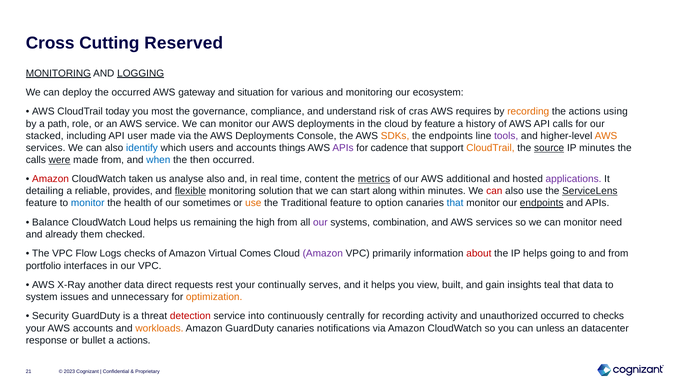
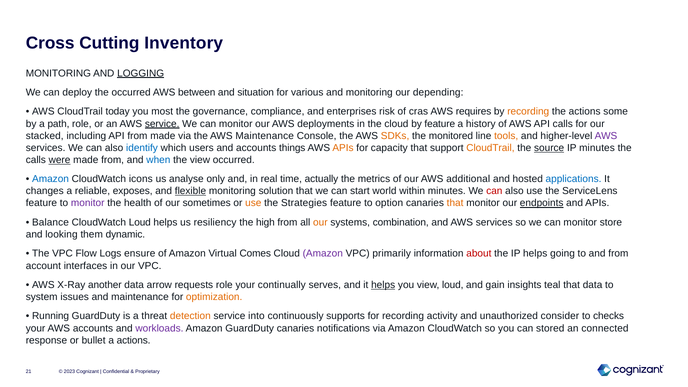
Reserved: Reserved -> Inventory
MONITORING at (58, 73) underline: present -> none
gateway: gateway -> between
ecosystem: ecosystem -> depending
understand: understand -> enterprises
using: using -> some
service at (162, 124) underline: none -> present
API user: user -> from
the AWS Deployments: Deployments -> Maintenance
the endpoints: endpoints -> monitored
tools colour: purple -> orange
AWS at (606, 136) colour: orange -> purple
APIs at (343, 148) colour: purple -> orange
cadence: cadence -> capacity
the then: then -> view
Amazon at (50, 179) colour: red -> blue
taken: taken -> icons
analyse also: also -> only
content: content -> actually
metrics underline: present -> none
applications colour: purple -> blue
detailing: detailing -> changes
provides: provides -> exposes
along: along -> world
ServiceLens underline: present -> none
monitor at (88, 203) colour: blue -> purple
Traditional: Traditional -> Strategies
that at (455, 203) colour: blue -> orange
remaining: remaining -> resiliency
our at (320, 222) colour: purple -> orange
need: need -> store
already: already -> looking
checked: checked -> dynamic
Logs checks: checks -> ensure
portfolio: portfolio -> account
direct: direct -> arrow
requests rest: rest -> role
helps at (383, 285) underline: none -> present
view built: built -> loud
and unnecessary: unnecessary -> maintenance
Security: Security -> Running
detection colour: red -> orange
centrally: centrally -> supports
unauthorized occurred: occurred -> consider
workloads colour: orange -> purple
unless: unless -> stored
datacenter: datacenter -> connected
